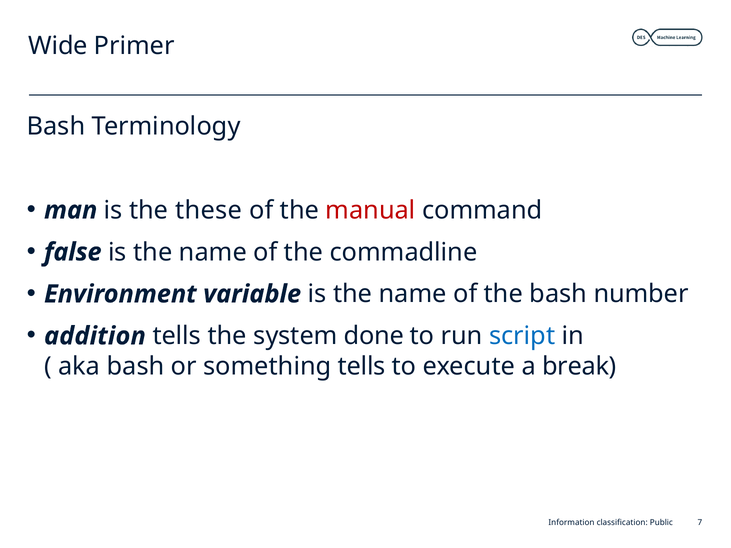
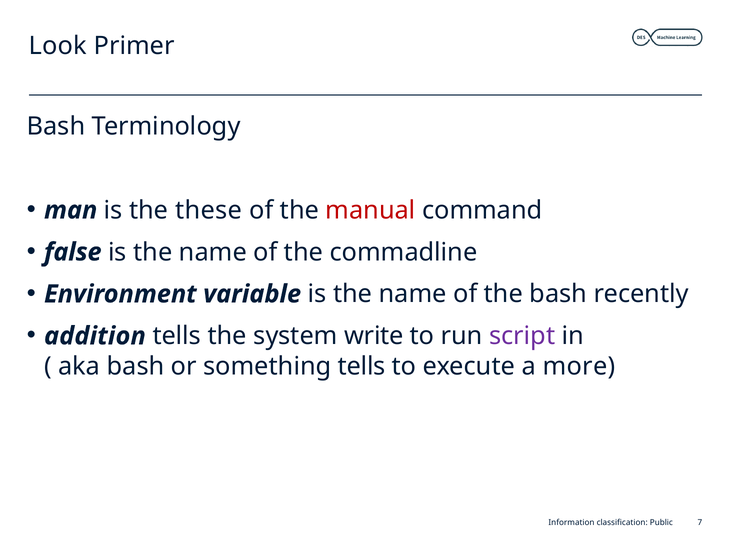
Wide: Wide -> Look
number: number -> recently
done: done -> write
script colour: blue -> purple
break: break -> more
